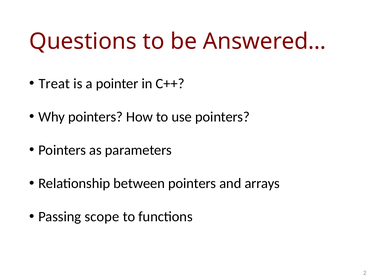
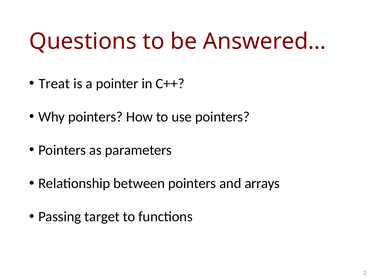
scope: scope -> target
